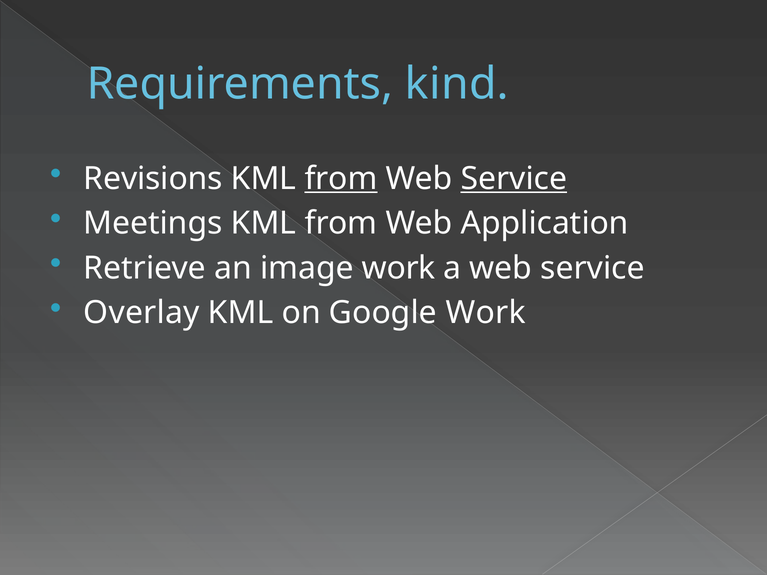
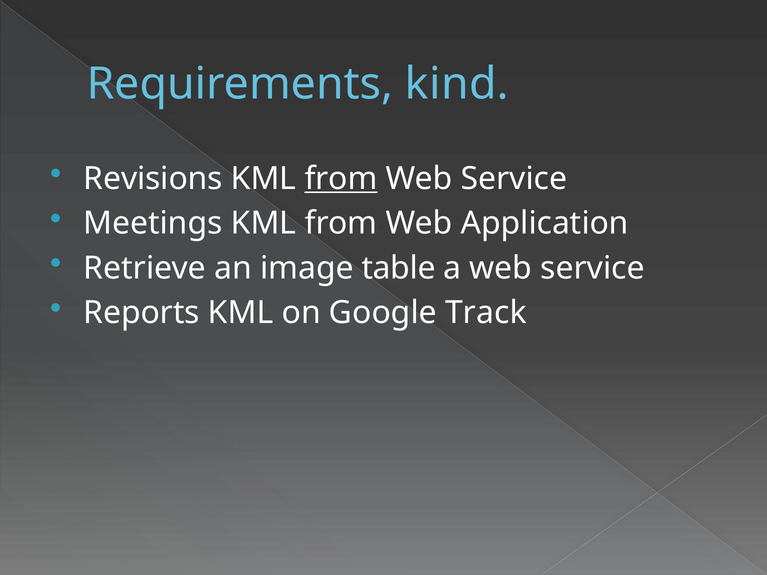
Service at (514, 179) underline: present -> none
image work: work -> table
Overlay: Overlay -> Reports
Google Work: Work -> Track
